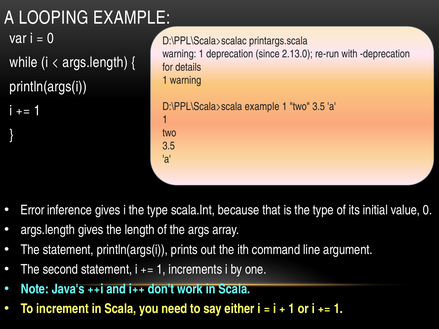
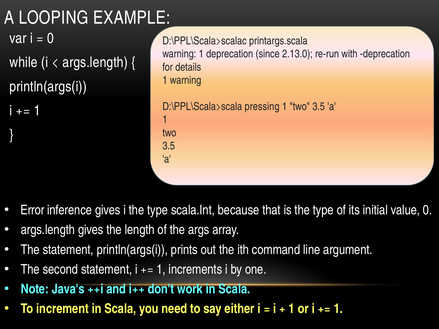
D:\PPL\Scala>scala example: example -> pressing
